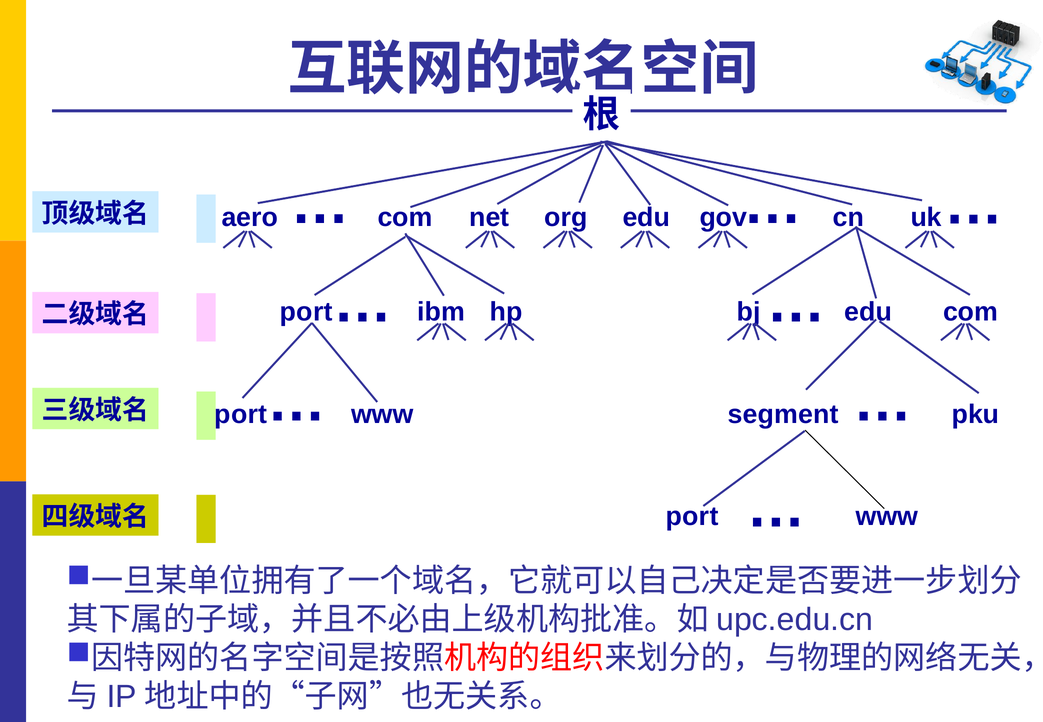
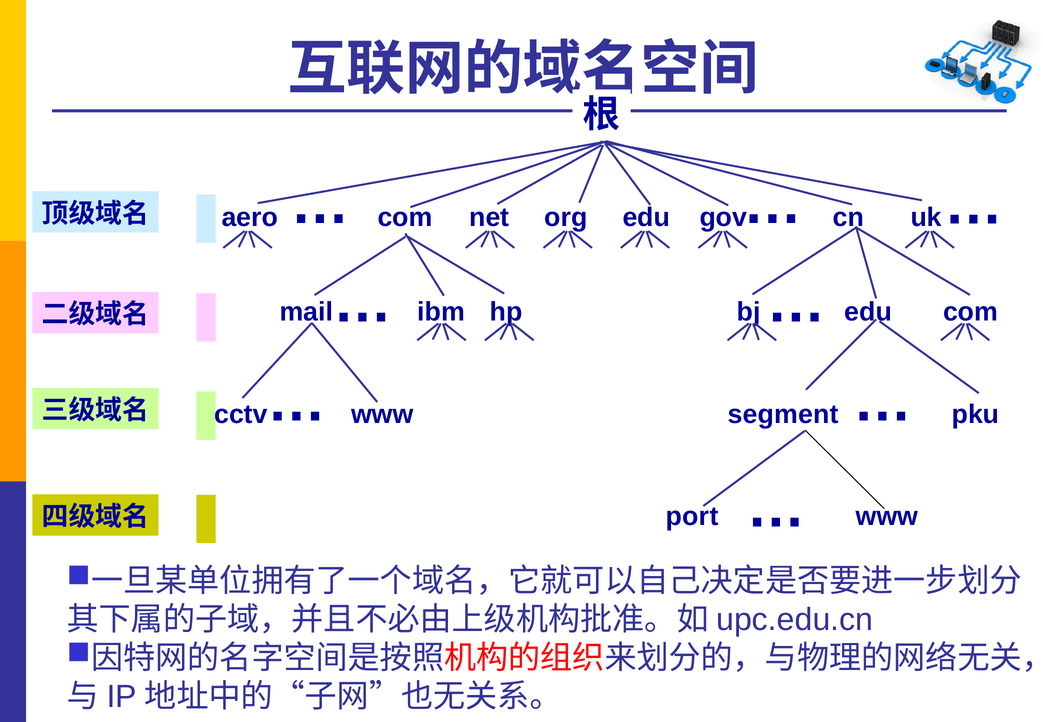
port at (306, 312): port -> mail
port at (241, 414): port -> cctv
